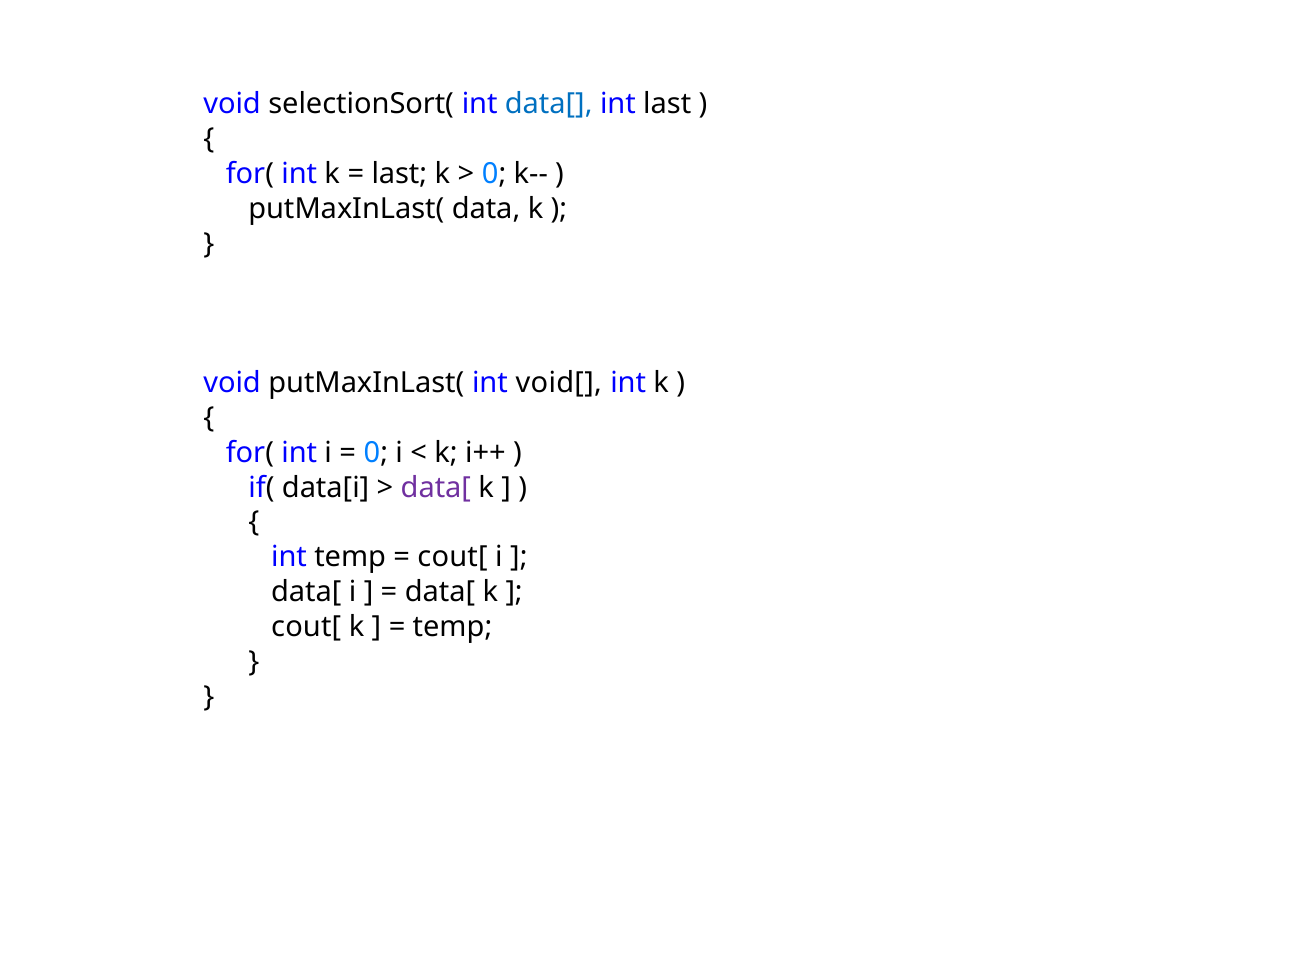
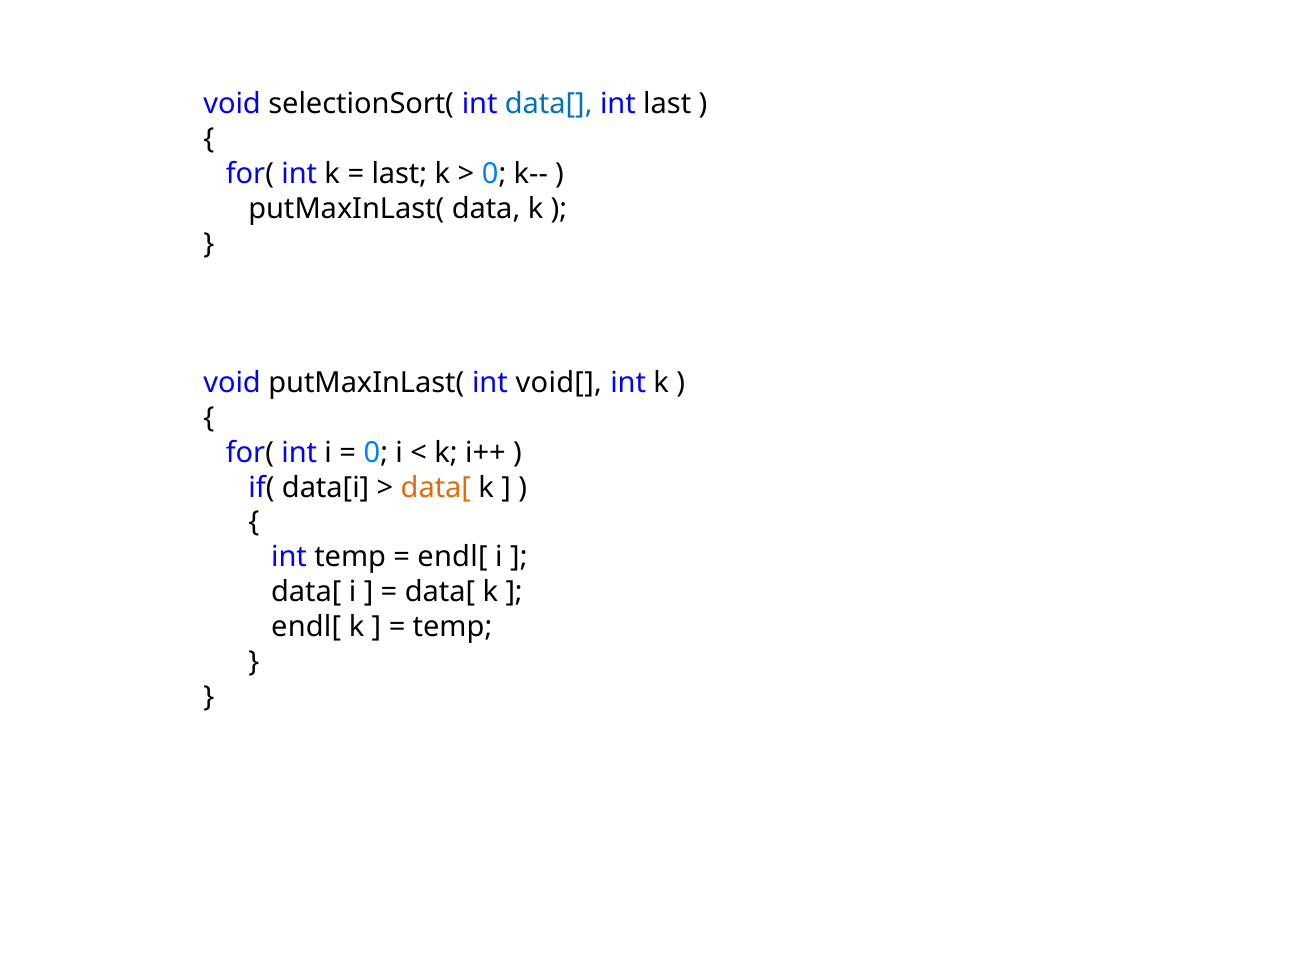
data[ at (436, 488) colour: purple -> orange
cout[ at (453, 557): cout[ -> endl[
cout[ at (306, 627): cout[ -> endl[
